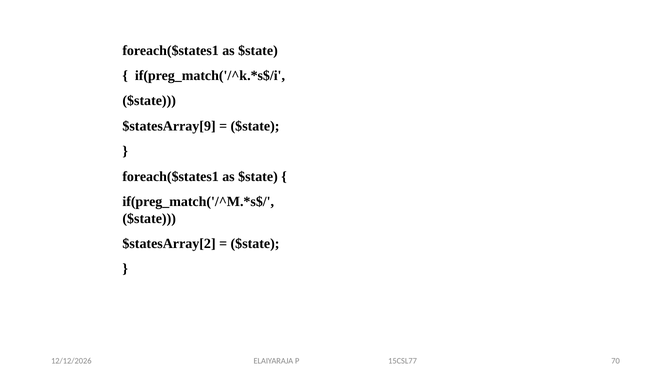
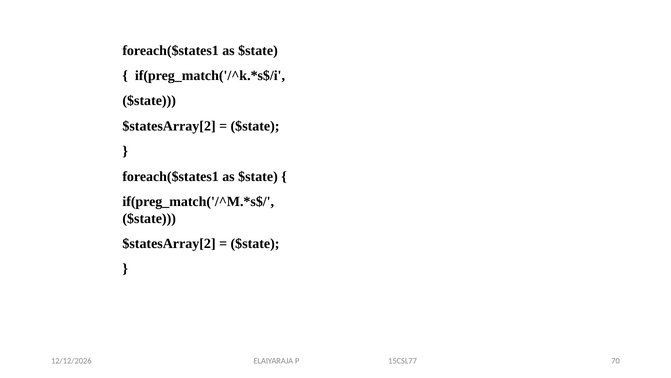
$statesArray[9 at (169, 126): $statesArray[9 -> $statesArray[2
